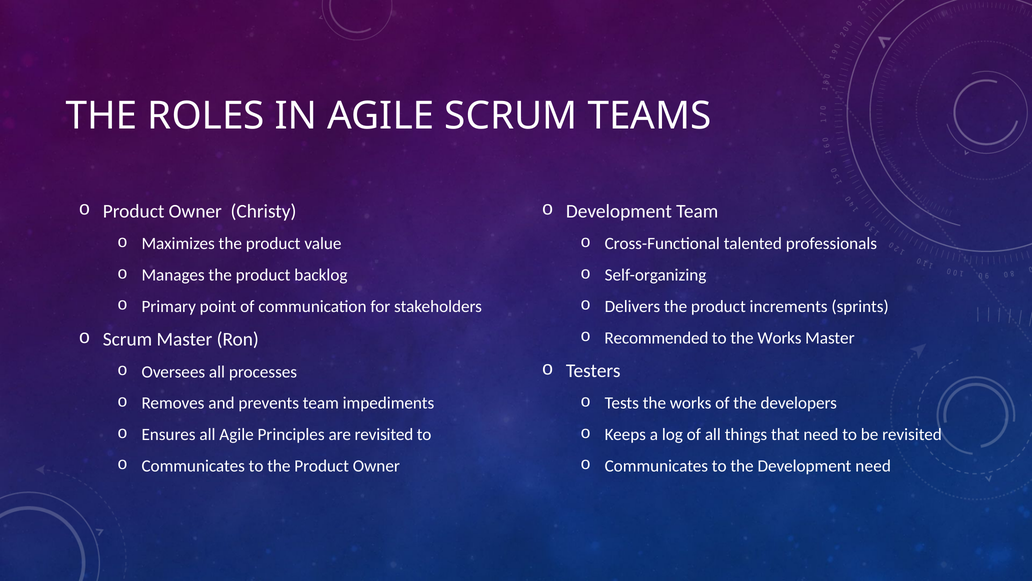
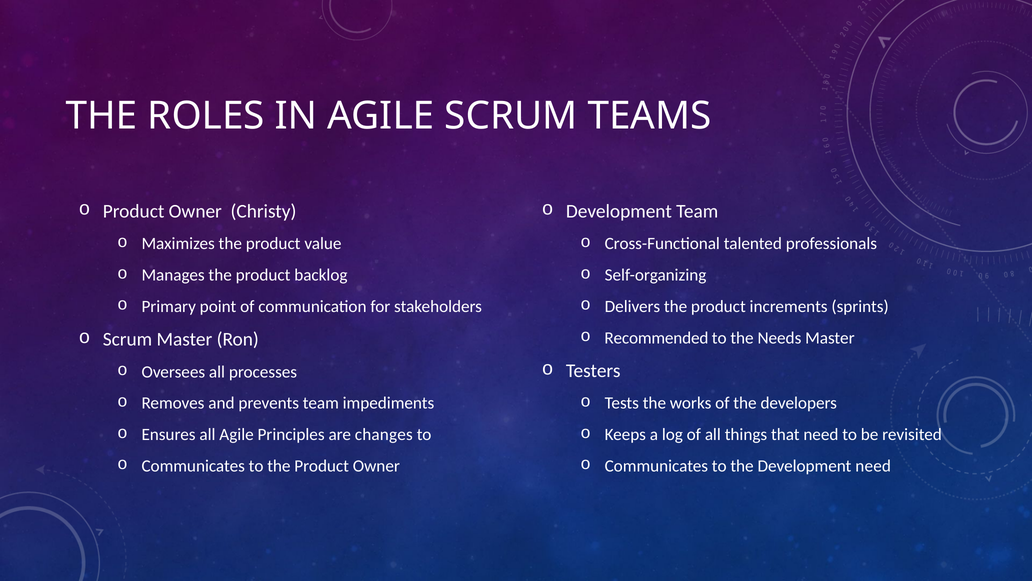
to the Works: Works -> Needs
are revisited: revisited -> changes
